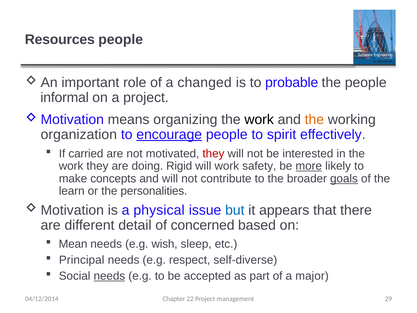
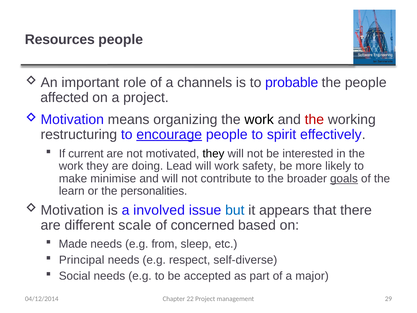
changed: changed -> channels
informal: informal -> affected
the at (314, 119) colour: orange -> red
organization: organization -> restructuring
carried: carried -> current
they at (213, 153) colour: red -> black
Rigid: Rigid -> Lead
more underline: present -> none
concepts: concepts -> minimise
physical: physical -> involved
detail: detail -> scale
Mean: Mean -> Made
wish: wish -> from
needs at (109, 276) underline: present -> none
